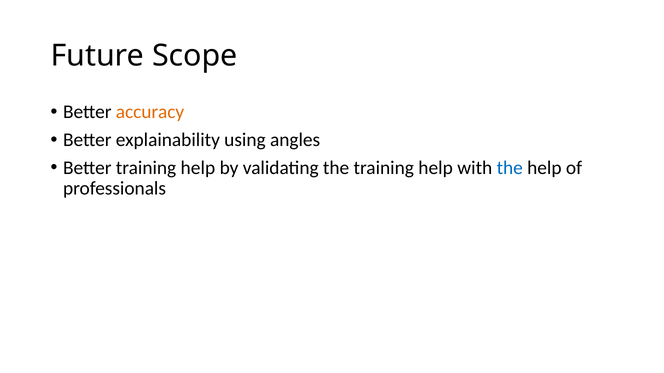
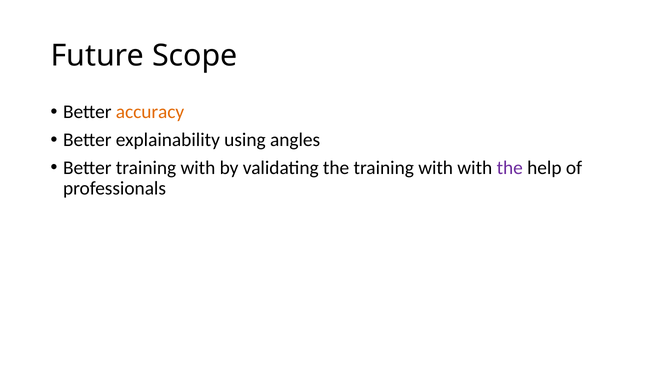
Better training help: help -> with
the training help: help -> with
the at (510, 168) colour: blue -> purple
